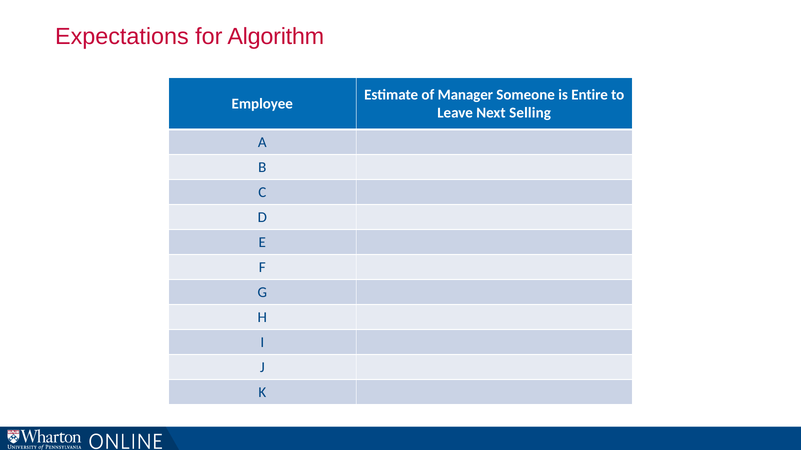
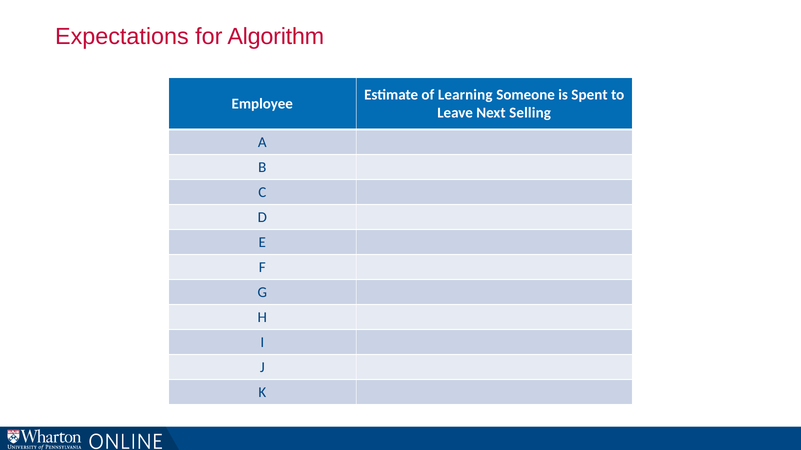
Manager: Manager -> Learning
Entire: Entire -> Spent
